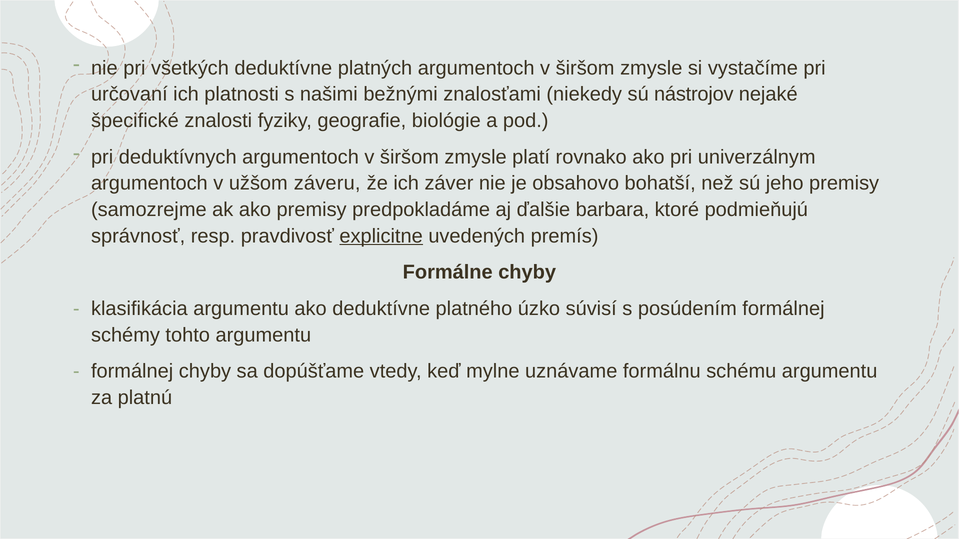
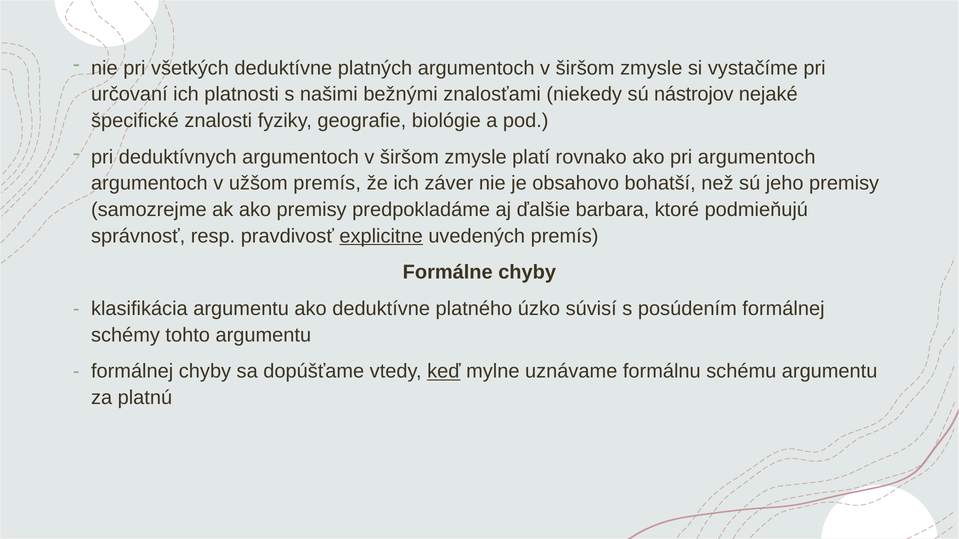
pri univerzálnym: univerzálnym -> argumentoch
užšom záveru: záveru -> premís
keď underline: none -> present
